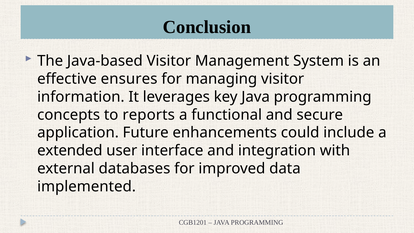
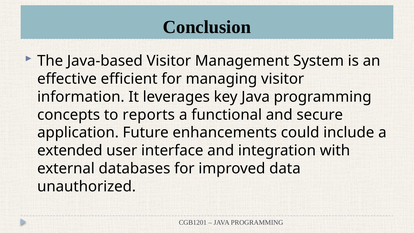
ensures: ensures -> efficient
implemented: implemented -> unauthorized
